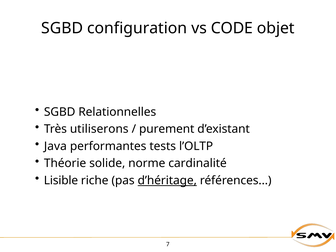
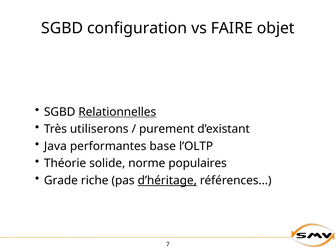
CODE: CODE -> FAIRE
Relationnelles underline: none -> present
tests: tests -> base
cardinalité: cardinalité -> populaires
Lisible: Lisible -> Grade
